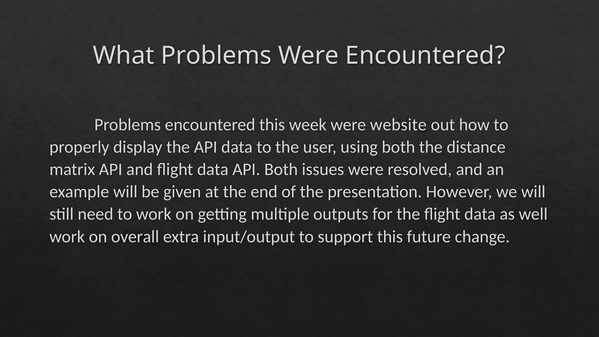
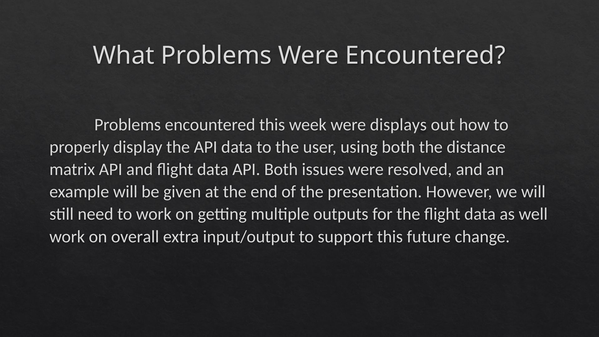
website: website -> displays
